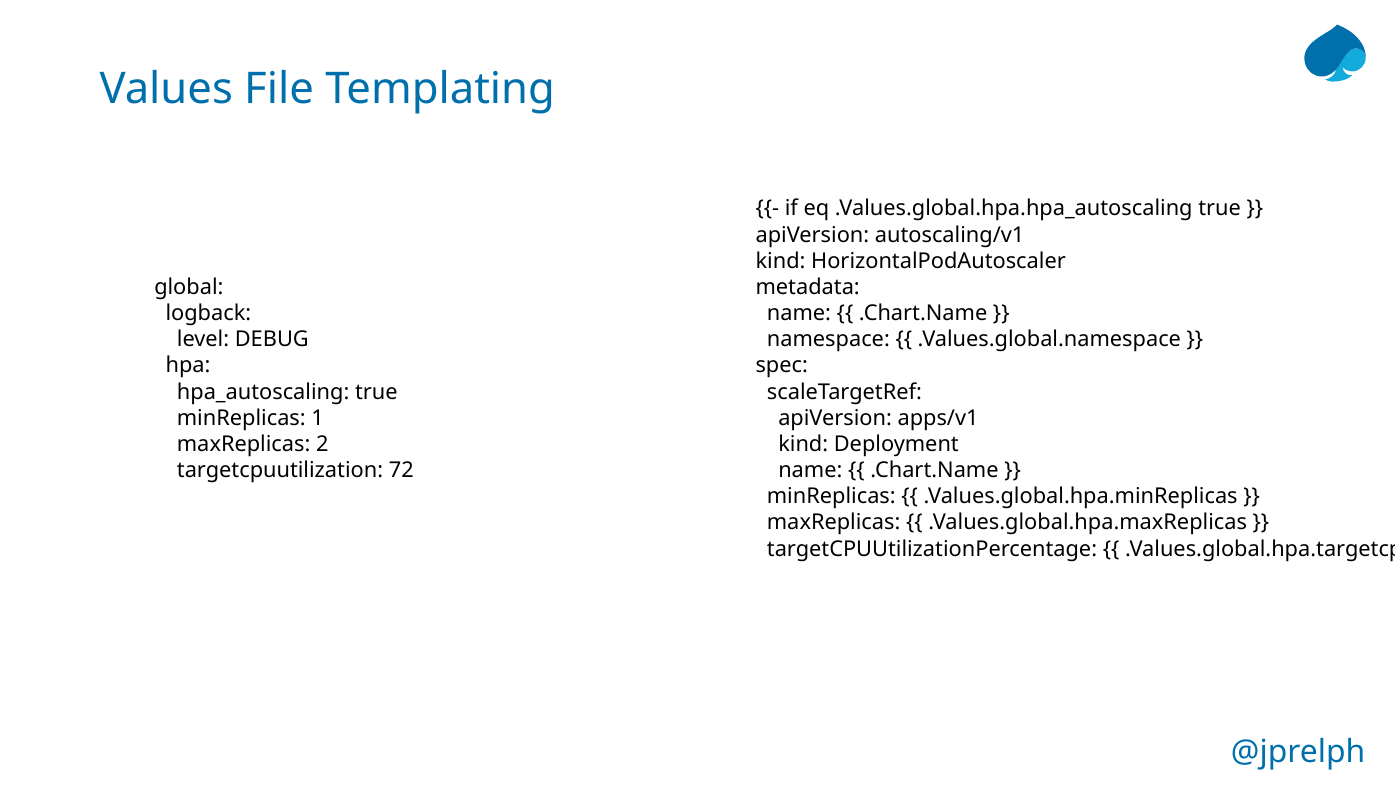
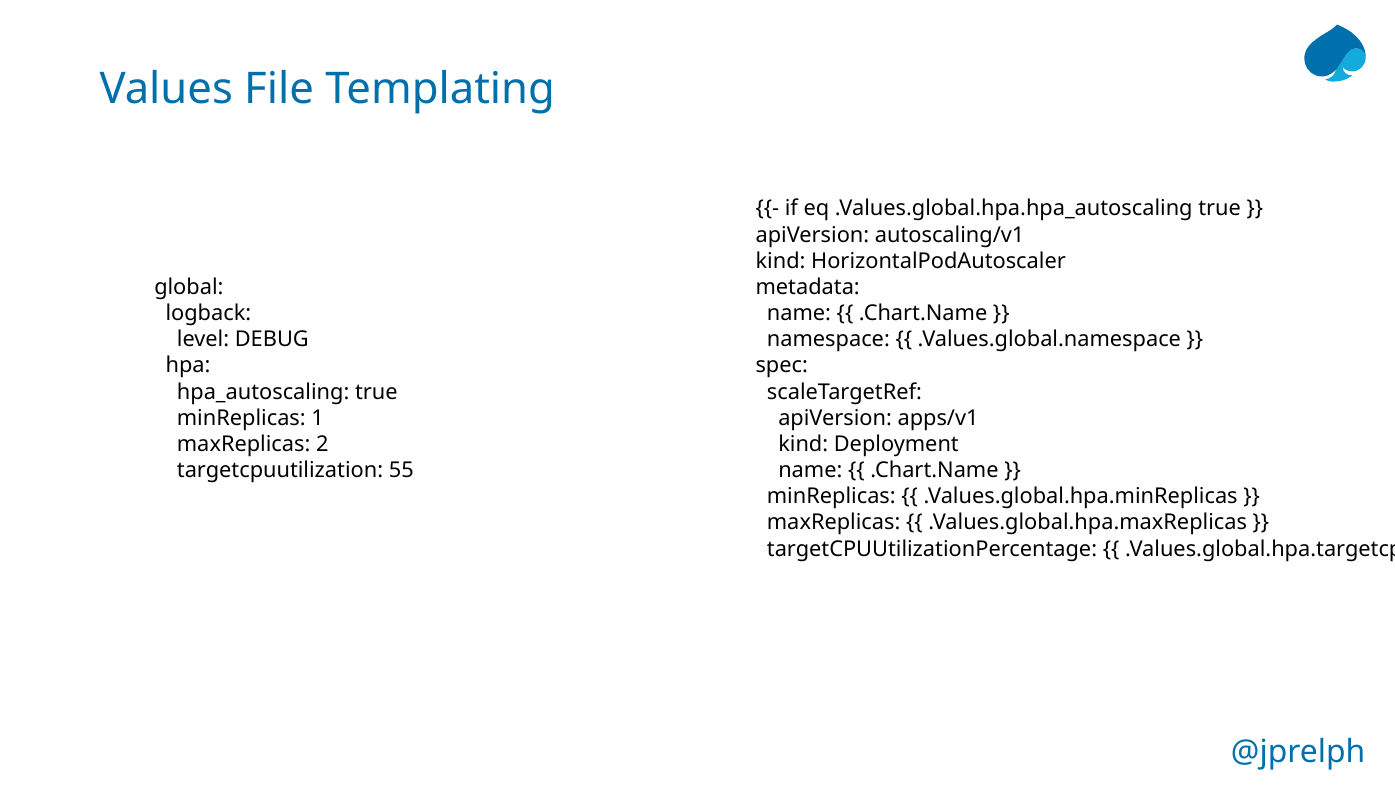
72: 72 -> 55
